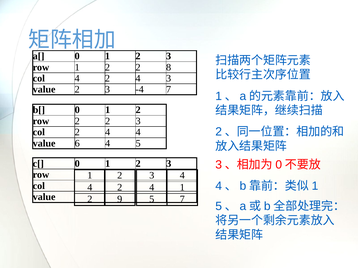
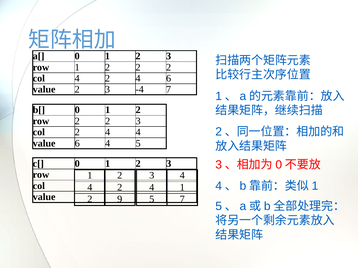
1 2 2 8: 8 -> 2
4 3: 3 -> 6
